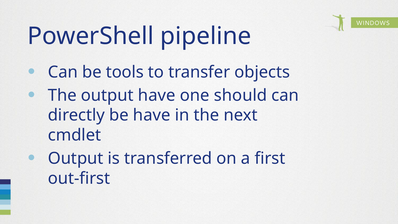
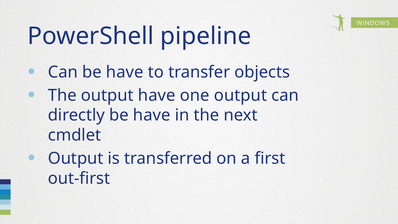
Can be tools: tools -> have
one should: should -> output
